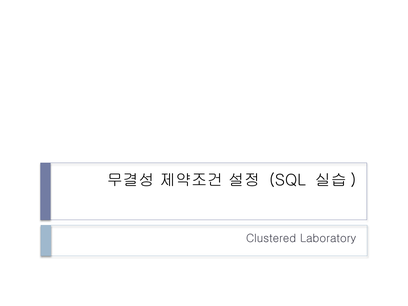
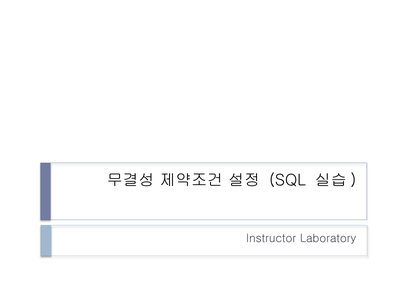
Clustered: Clustered -> Instructor
